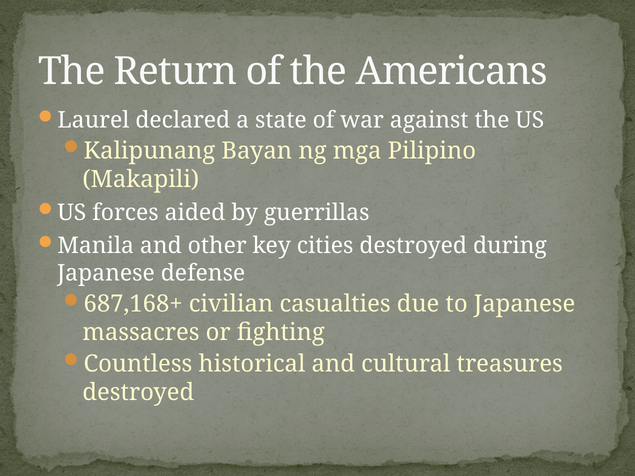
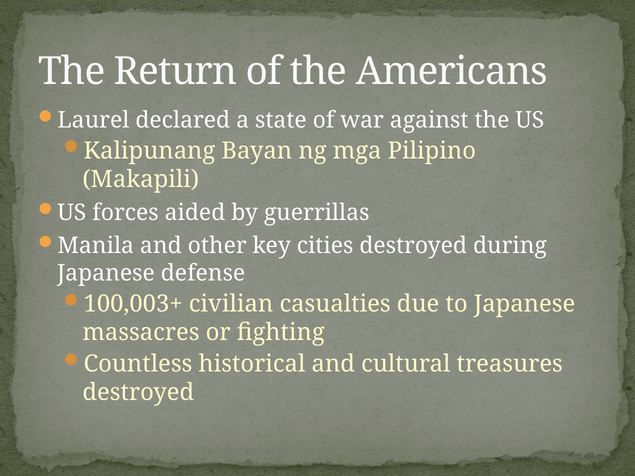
687,168+: 687,168+ -> 100,003+
